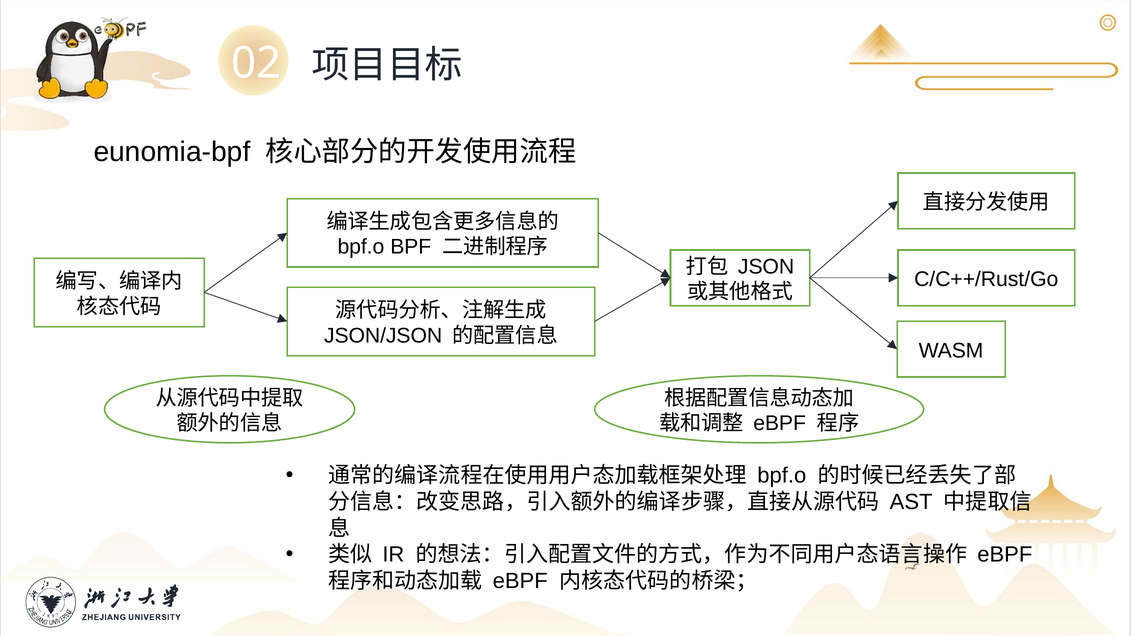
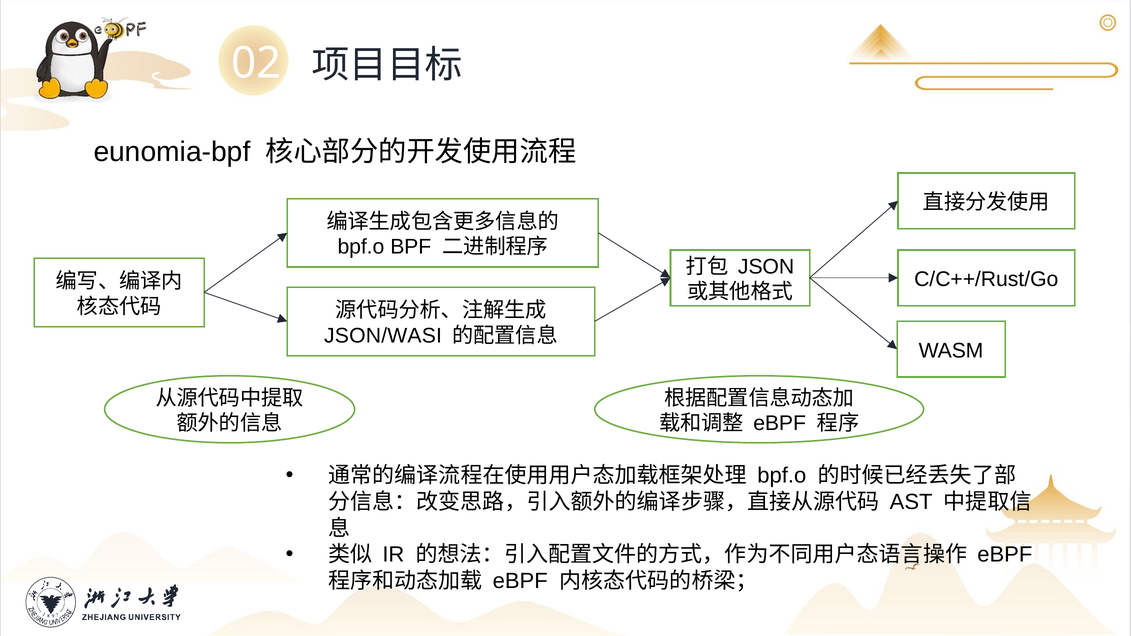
JSON/JSON: JSON/JSON -> JSON/WASI
